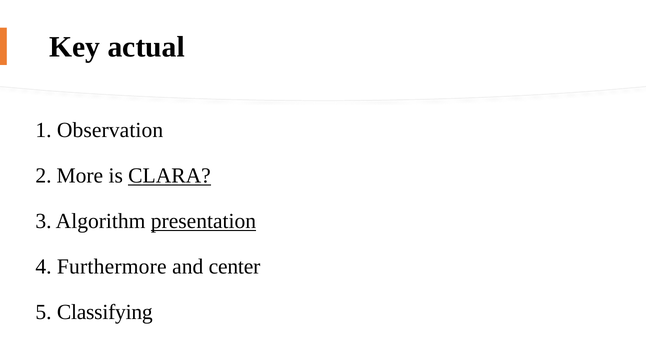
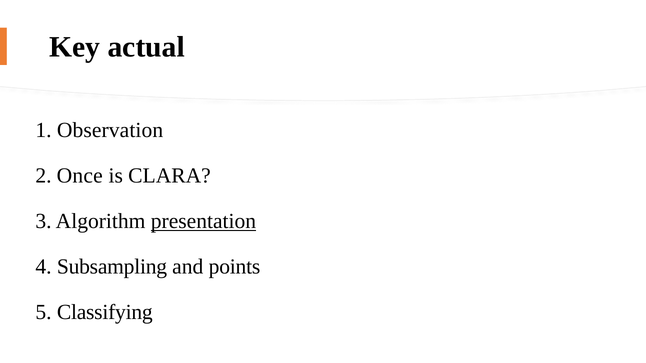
More: More -> Once
CLARA underline: present -> none
Furthermore: Furthermore -> Subsampling
center: center -> points
